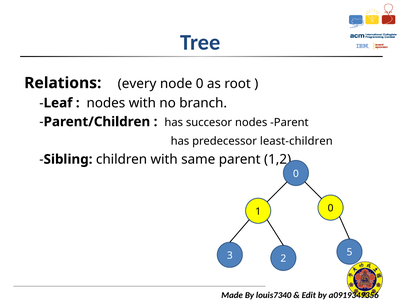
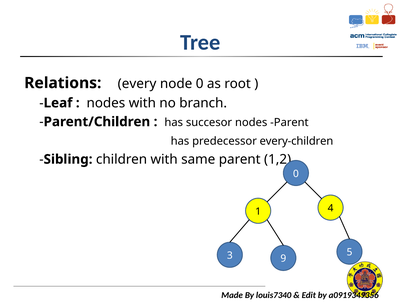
least-children: least-children -> every-children
1 0: 0 -> 4
2: 2 -> 9
